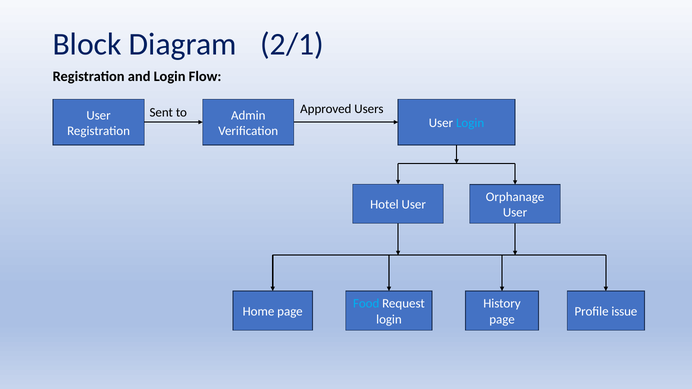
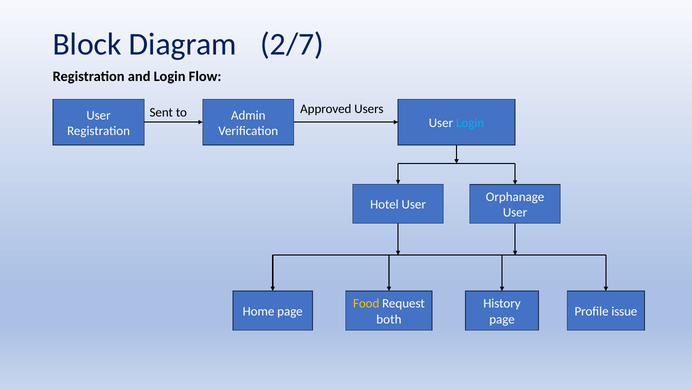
2/1: 2/1 -> 2/7
Food colour: light blue -> yellow
login at (389, 319): login -> both
